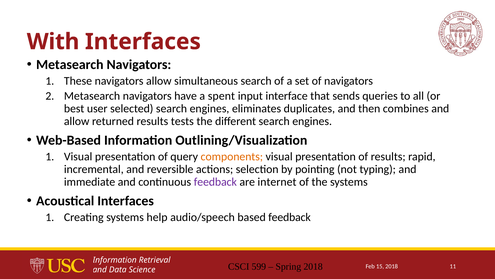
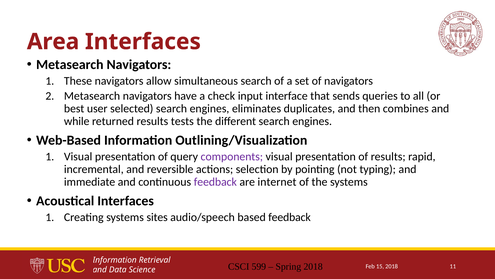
With: With -> Area
spent: spent -> check
allow at (77, 121): allow -> while
components colour: orange -> purple
help: help -> sites
